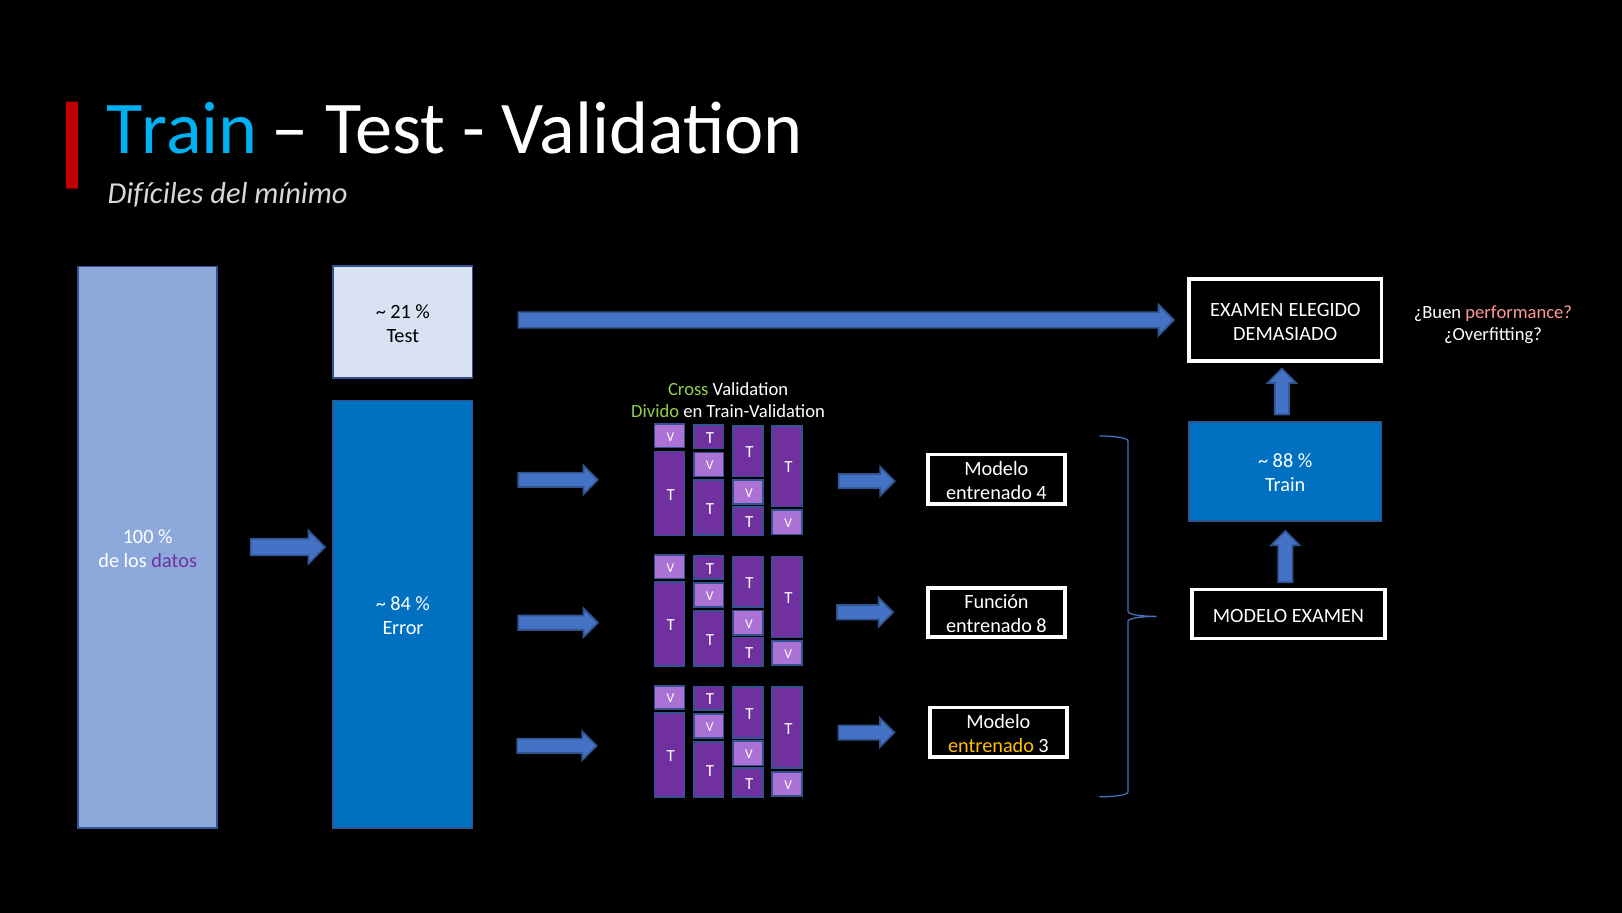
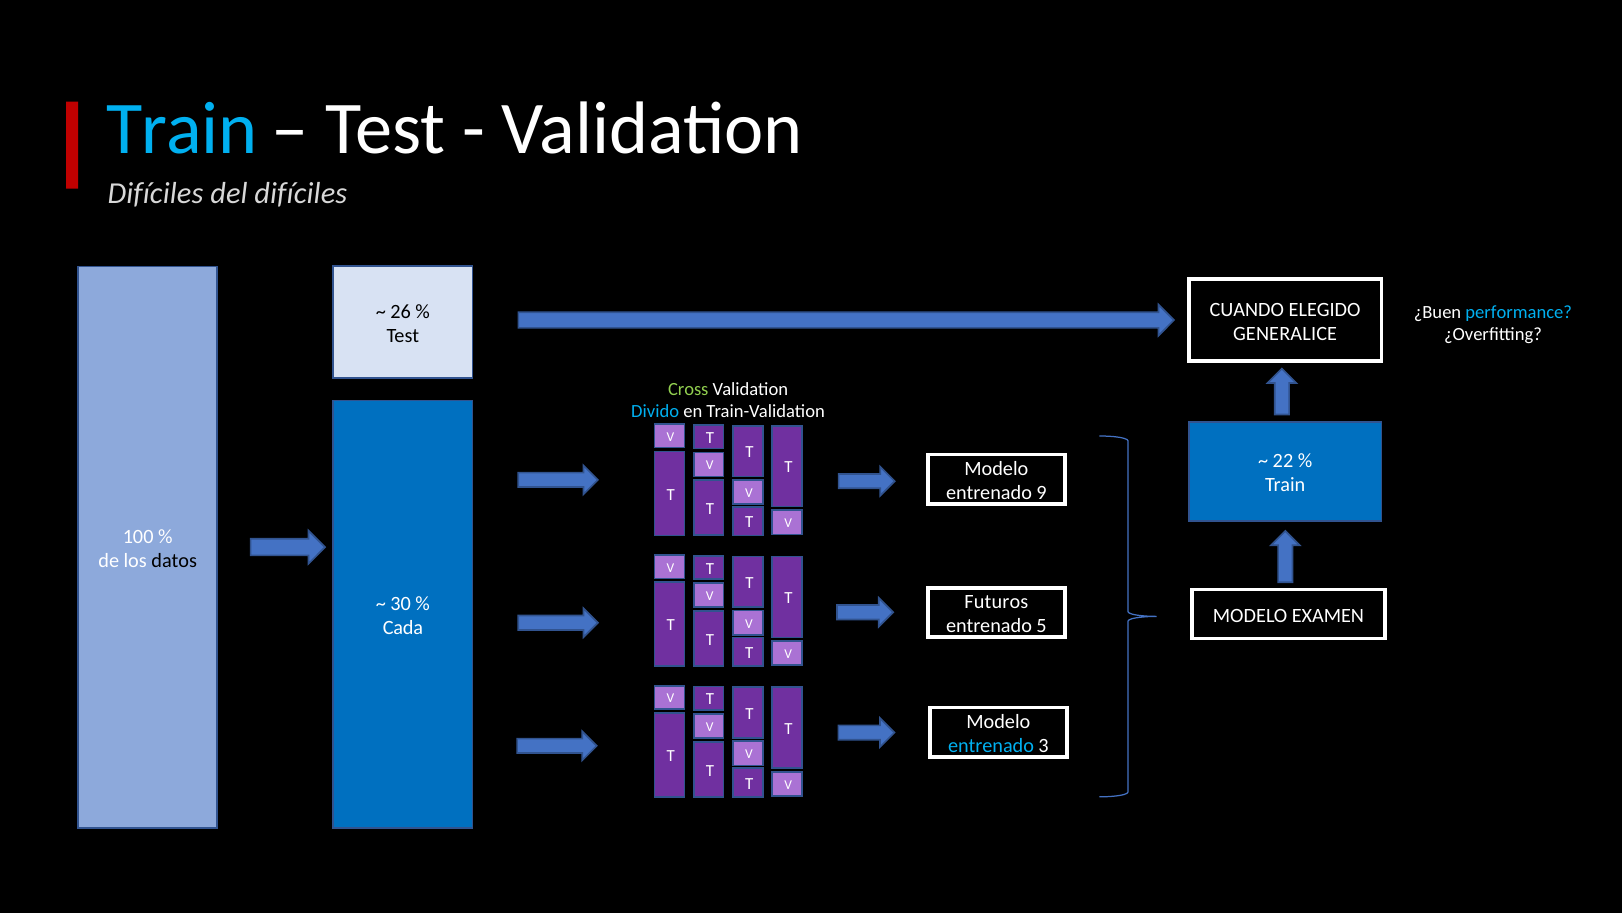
del mínimo: mínimo -> difíciles
EXAMEN at (1247, 309): EXAMEN -> CUANDO
21: 21 -> 26
performance colour: pink -> light blue
DEMASIADO: DEMASIADO -> GENERALICE
Divido colour: light green -> light blue
88: 88 -> 22
4: 4 -> 9
datos colour: purple -> black
Función: Función -> Futuros
84: 84 -> 30
8: 8 -> 5
Error: Error -> Cada
entrenado at (991, 745) colour: yellow -> light blue
